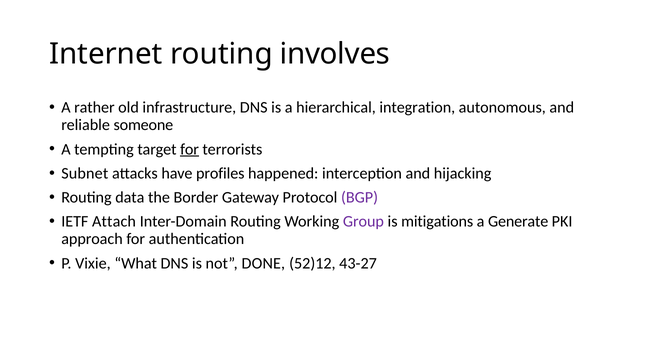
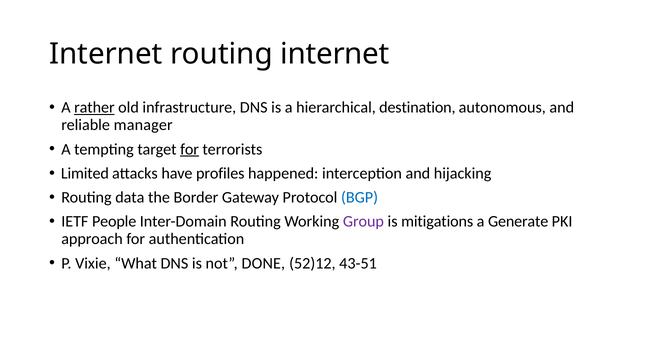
routing involves: involves -> internet
rather underline: none -> present
integration: integration -> destination
someone: someone -> manager
Subnet: Subnet -> Limited
BGP colour: purple -> blue
Attach: Attach -> People
43-27: 43-27 -> 43-51
